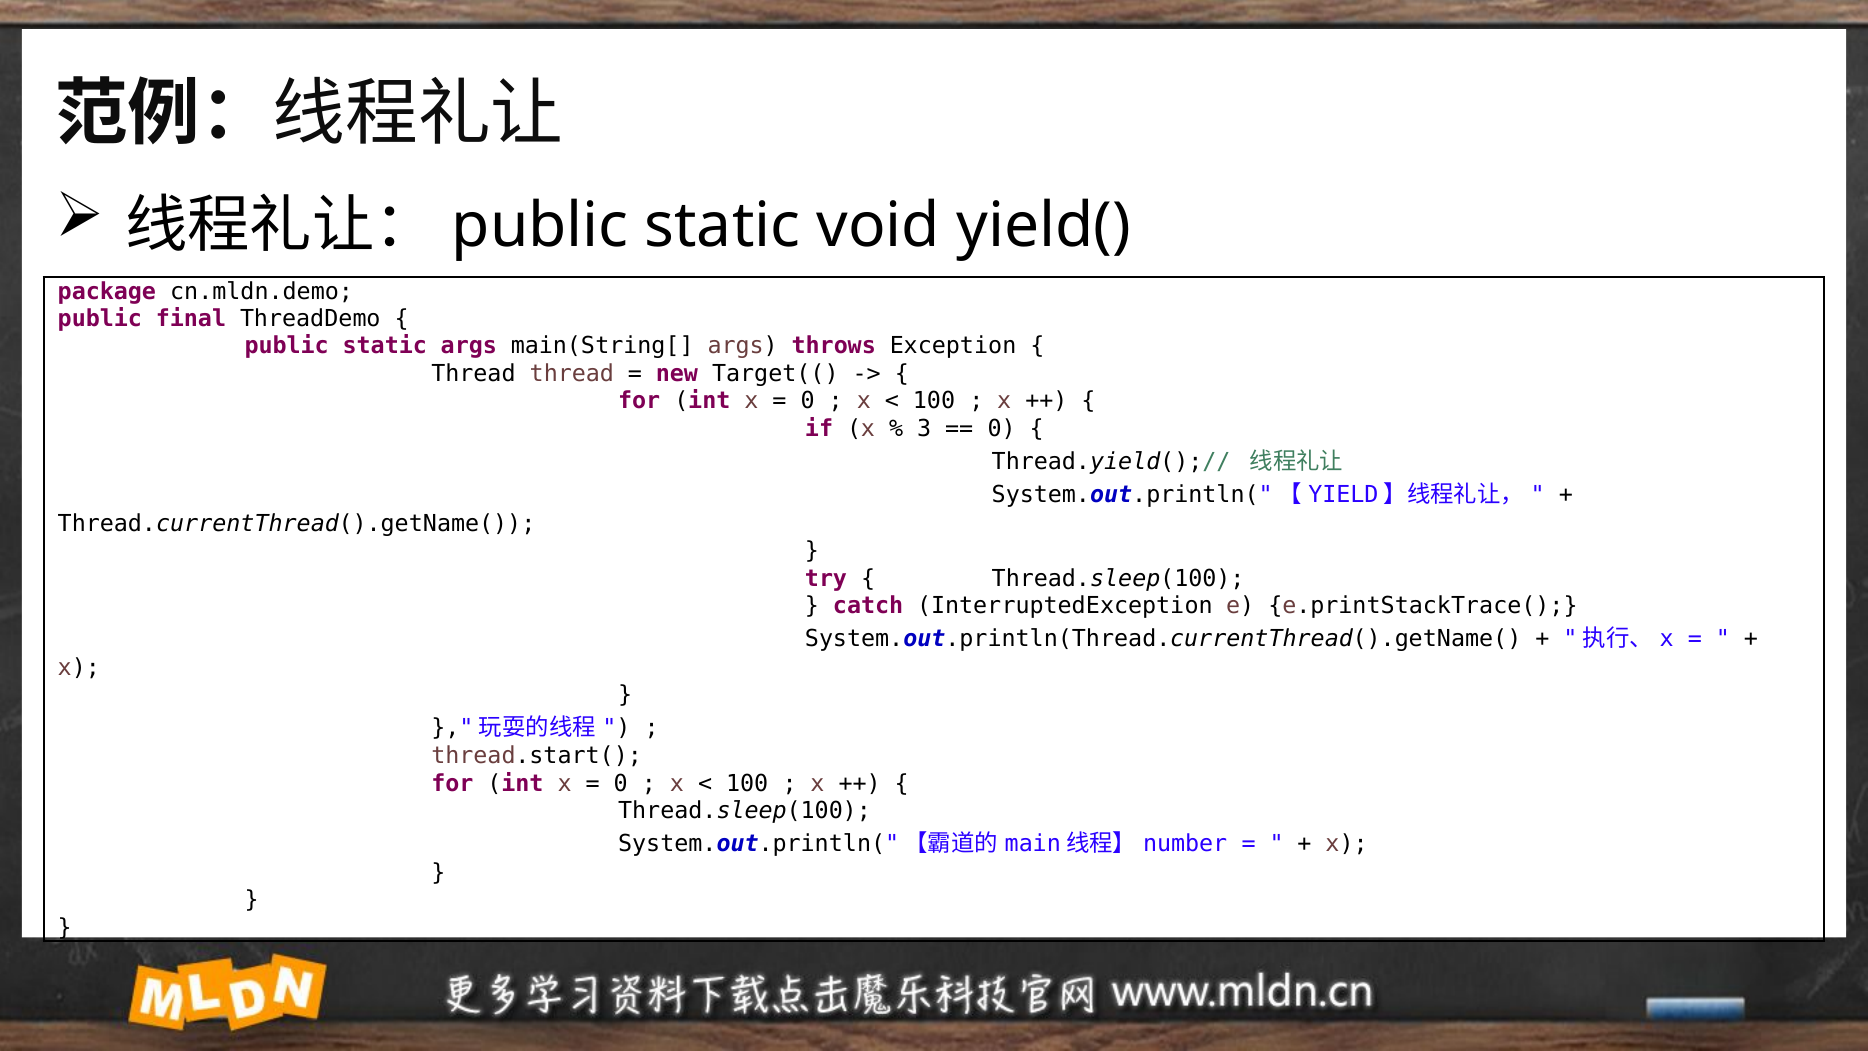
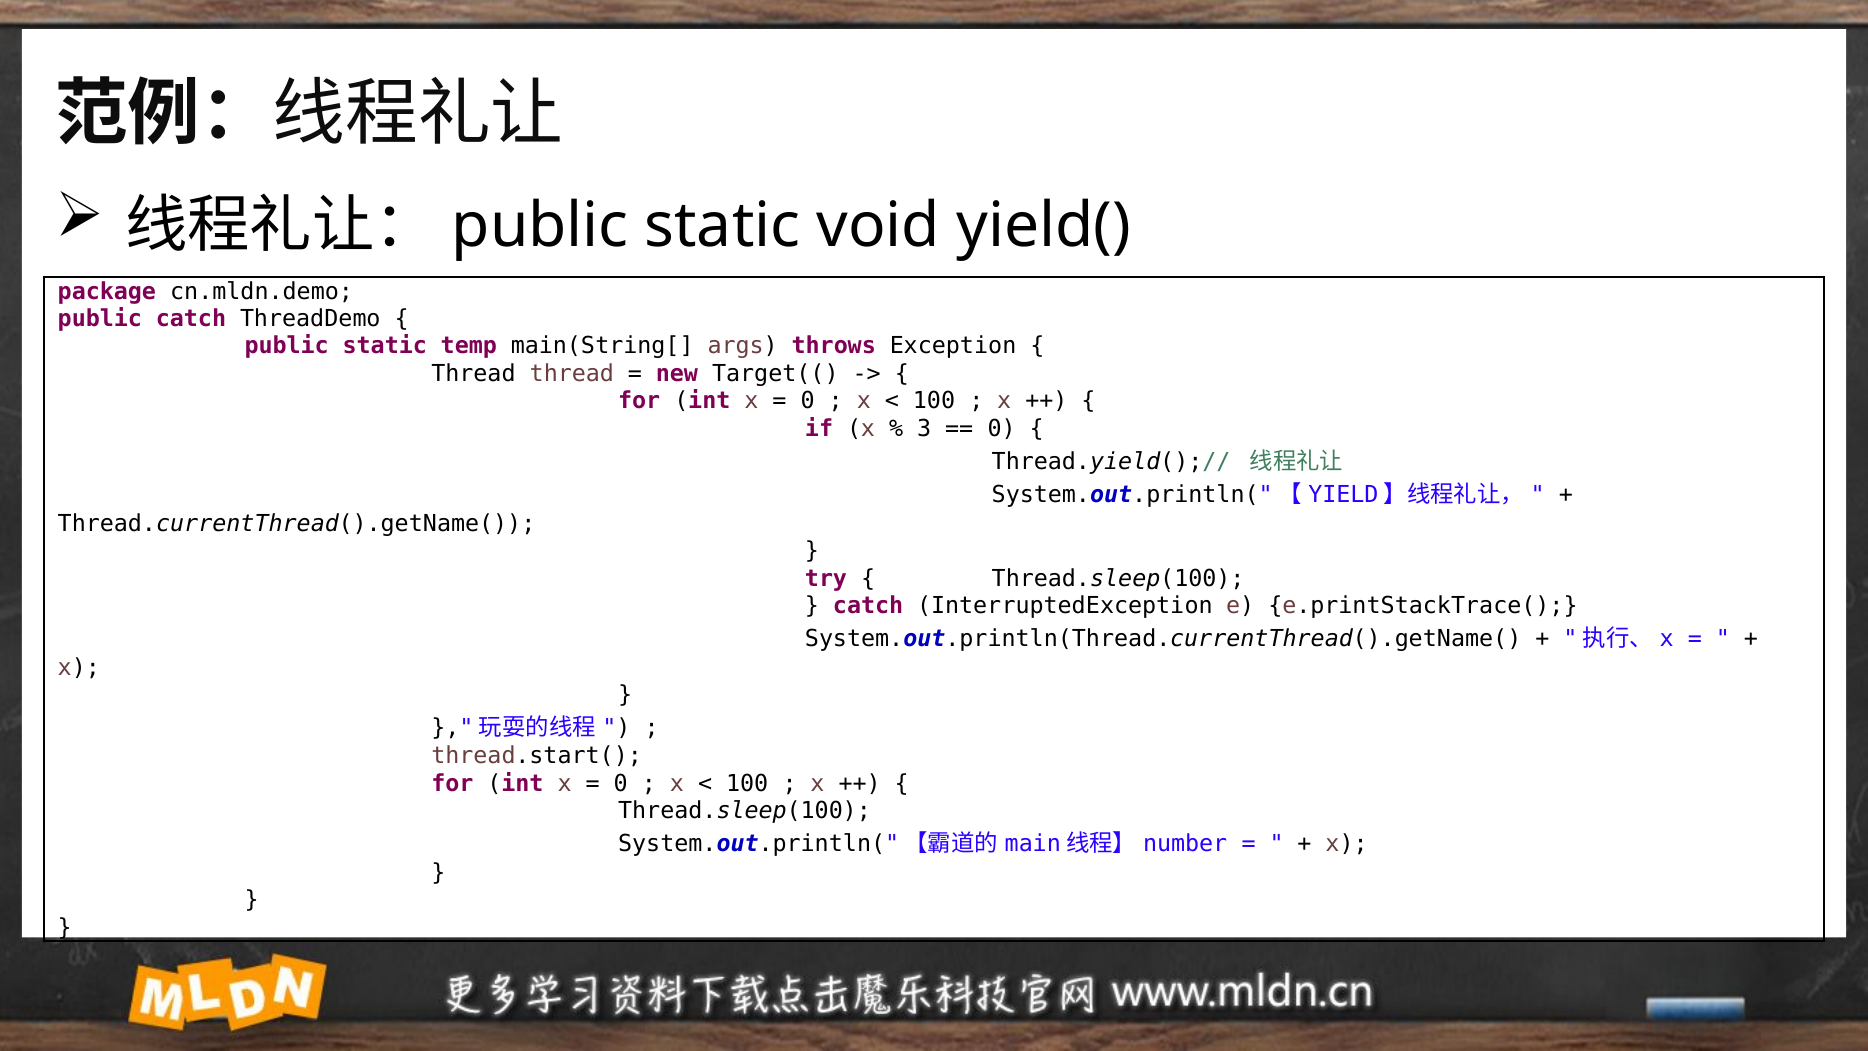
public final: final -> catch
static args: args -> temp
